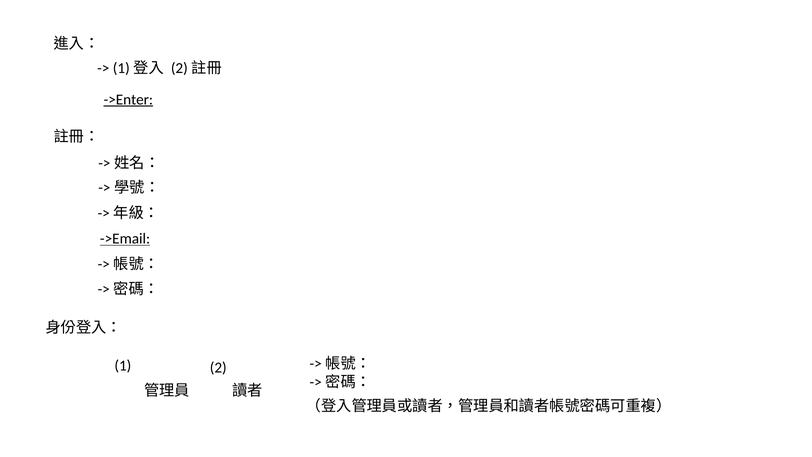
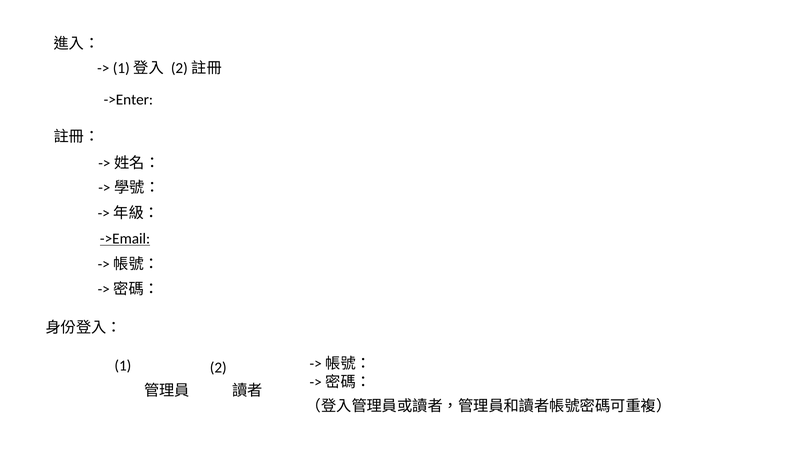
->Enter underline: present -> none
